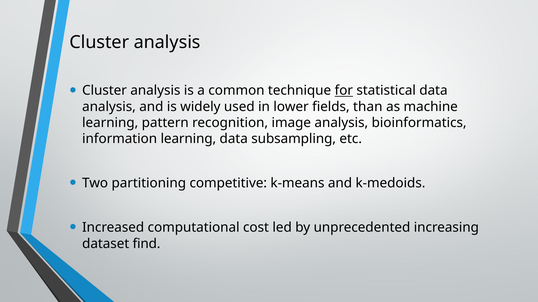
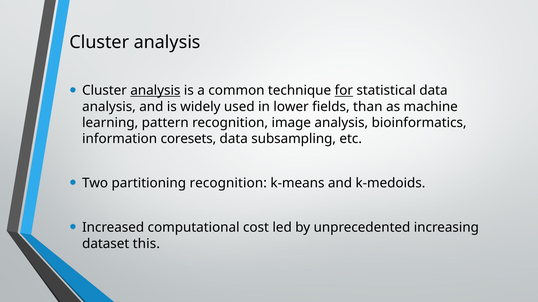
analysis at (155, 91) underline: none -> present
information learning: learning -> coresets
partitioning competitive: competitive -> recognition
find: find -> this
